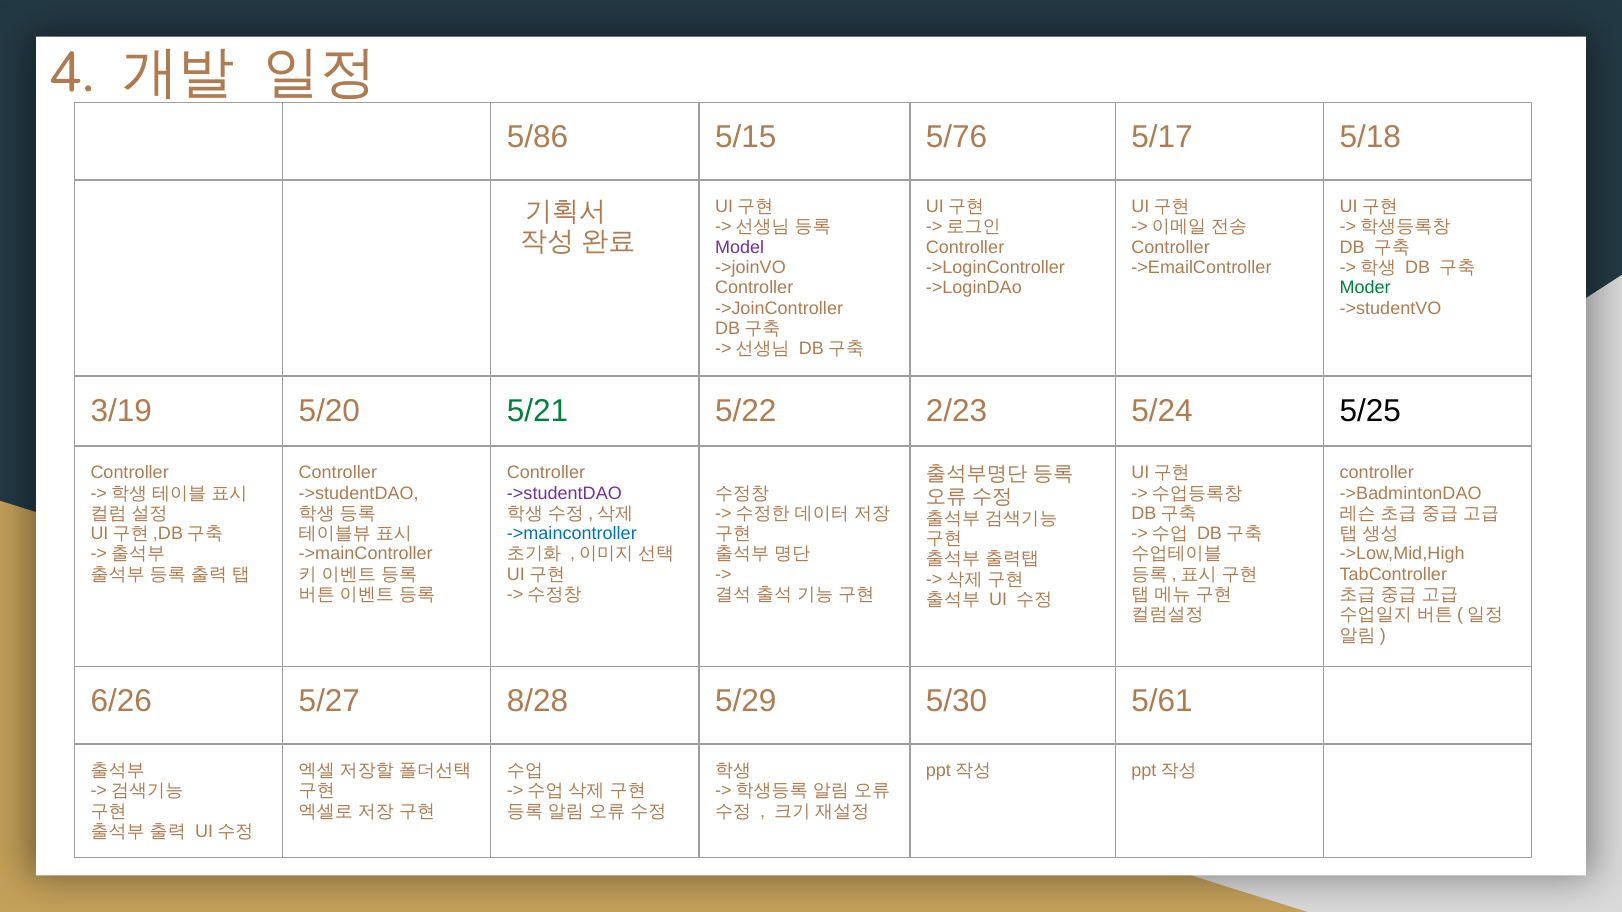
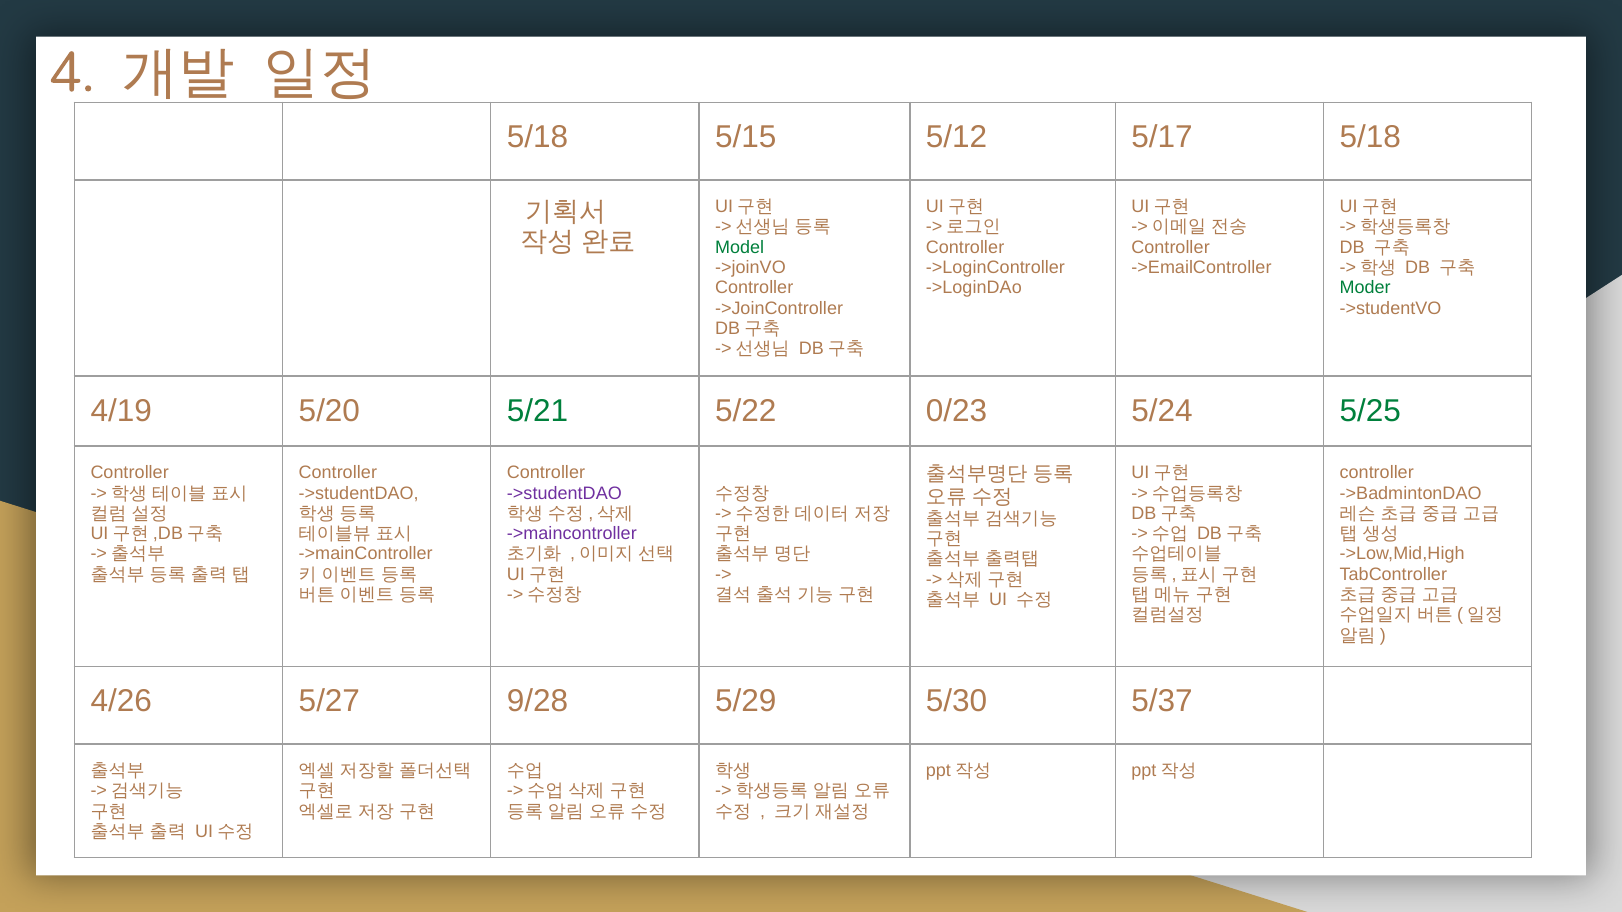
5/86 at (538, 137): 5/86 -> 5/18
5/76: 5/76 -> 5/12
Model colour: purple -> green
3/19: 3/19 -> 4/19
2/23: 2/23 -> 0/23
5/25 colour: black -> green
->maincontroller at (572, 534) colour: blue -> purple
6/26: 6/26 -> 4/26
8/28: 8/28 -> 9/28
5/61: 5/61 -> 5/37
